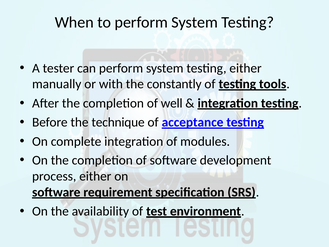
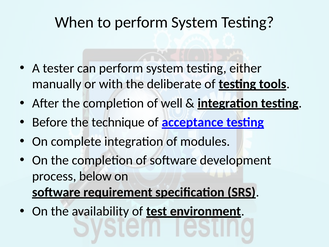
constantly: constantly -> deliberate
process either: either -> below
